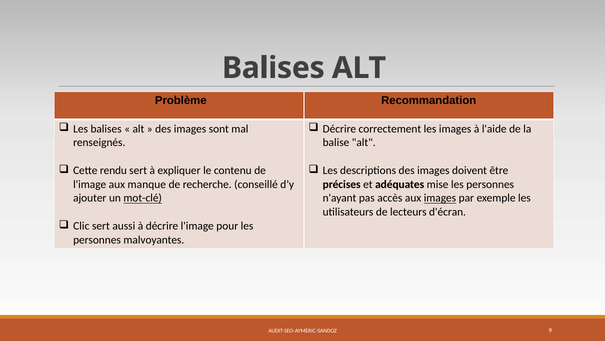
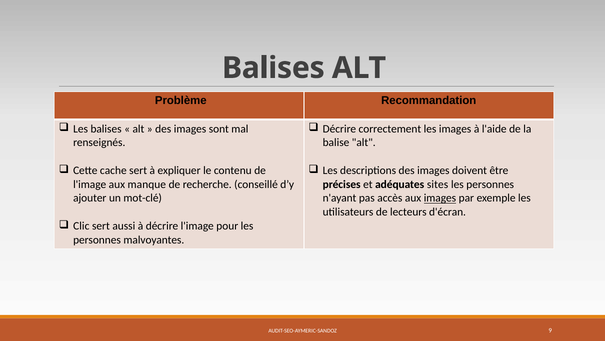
rendu: rendu -> cache
mise: mise -> sites
mot-clé underline: present -> none
